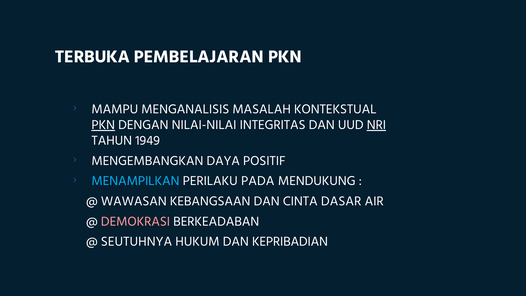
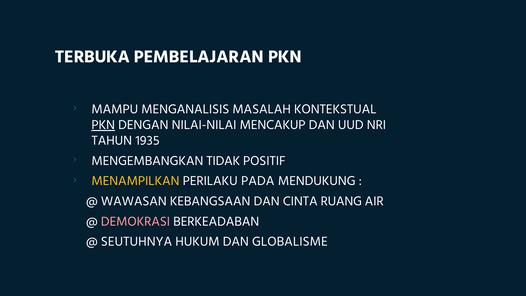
INTEGRITAS: INTEGRITAS -> MENCAKUP
NRI underline: present -> none
1949: 1949 -> 1935
DAYA: DAYA -> TIDAK
MENAMPILKAN colour: light blue -> yellow
DASAR: DASAR -> RUANG
KEPRIBADIAN: KEPRIBADIAN -> GLOBALISME
